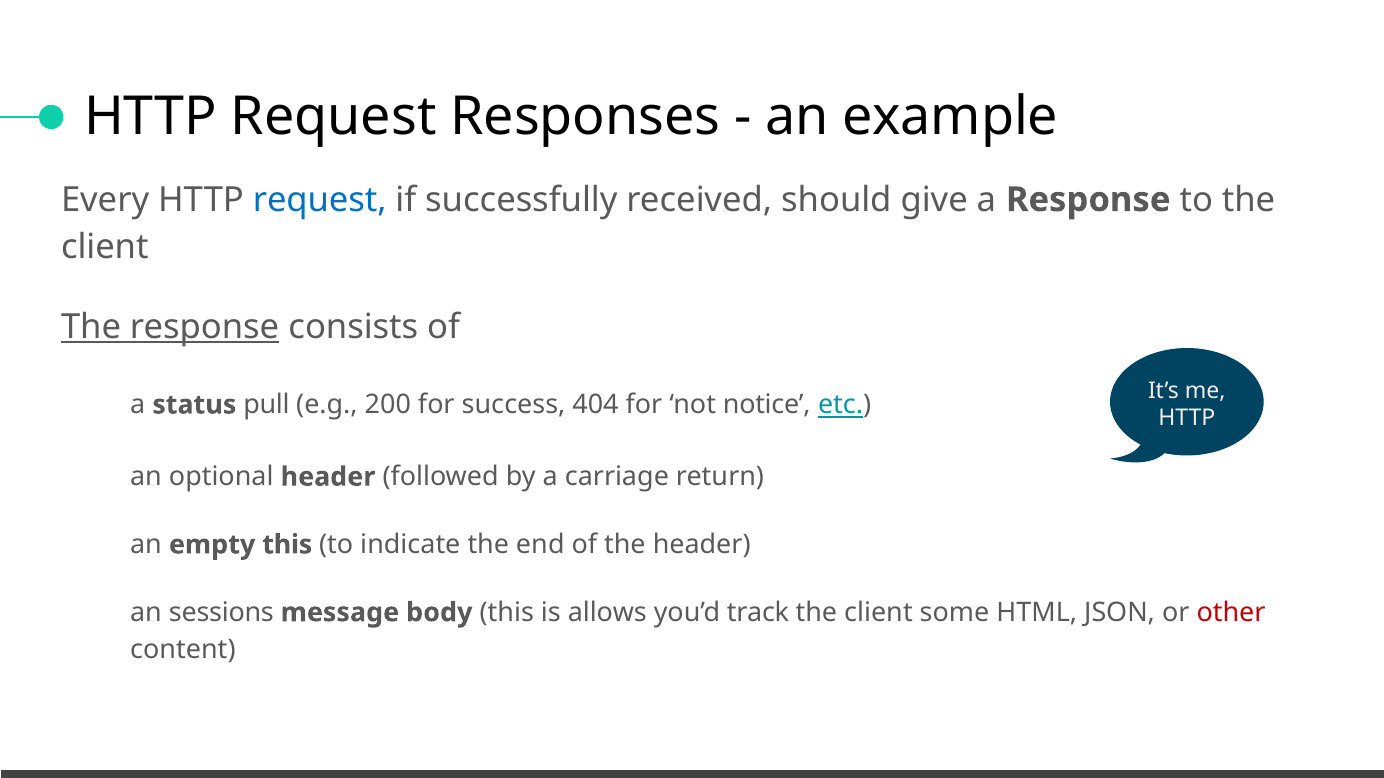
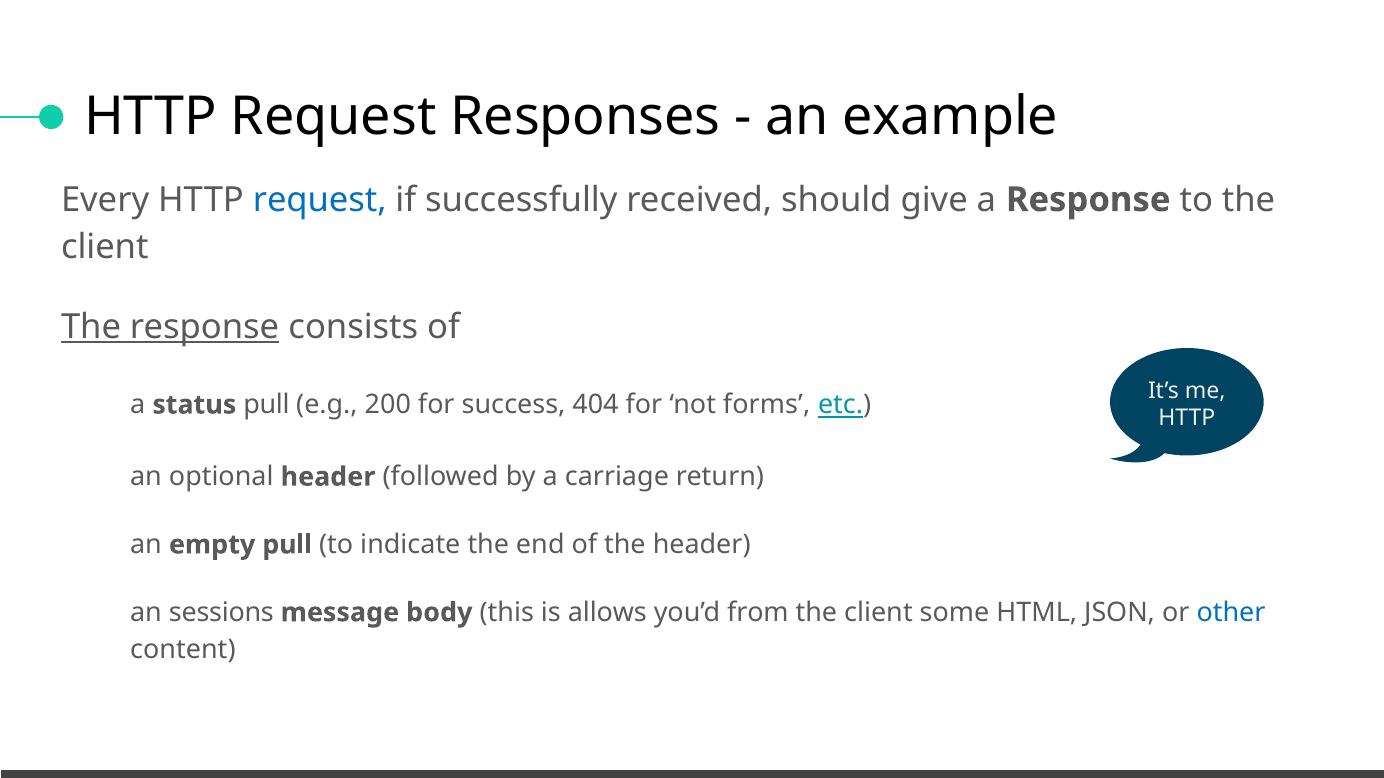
notice: notice -> forms
empty this: this -> pull
track: track -> from
other colour: red -> blue
